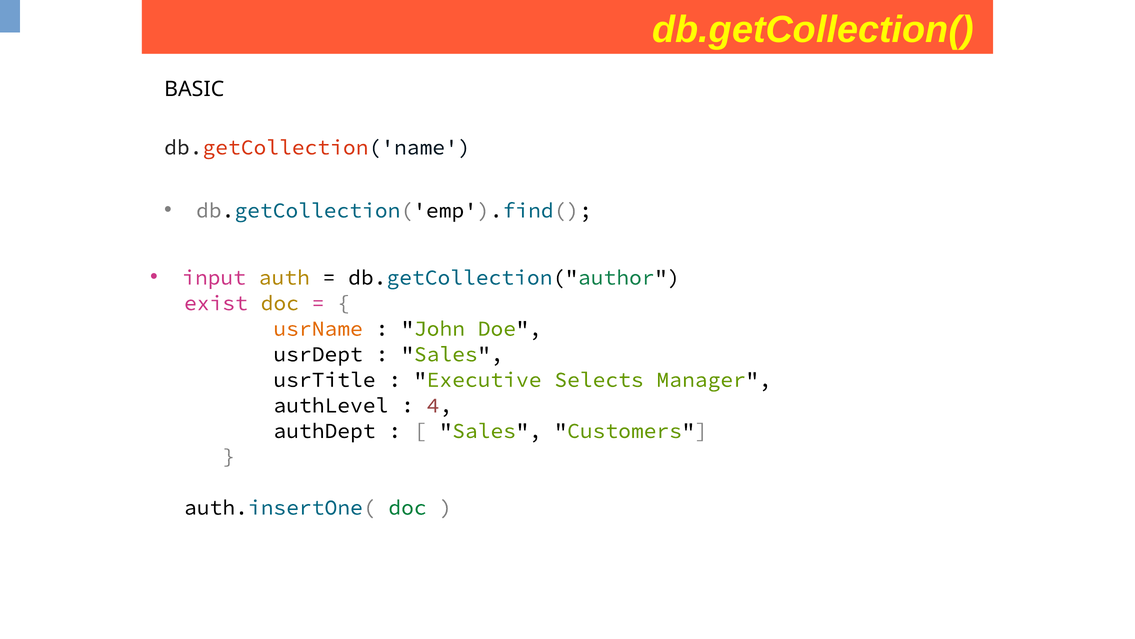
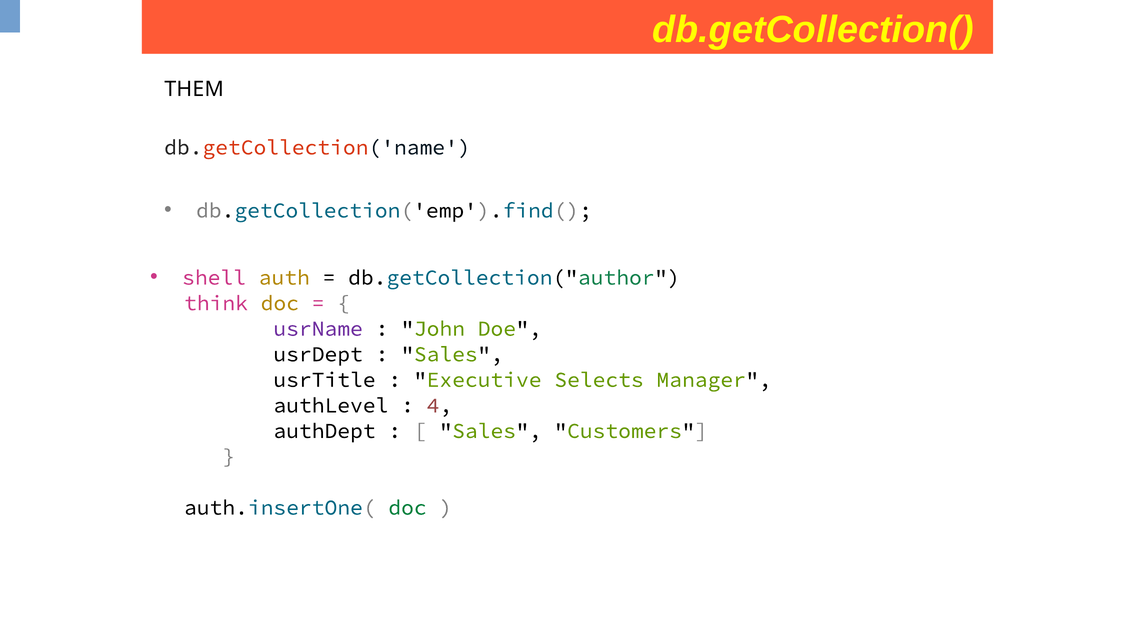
BASIC: BASIC -> THEM
input: input -> shell
exist: exist -> think
usrName colour: orange -> purple
